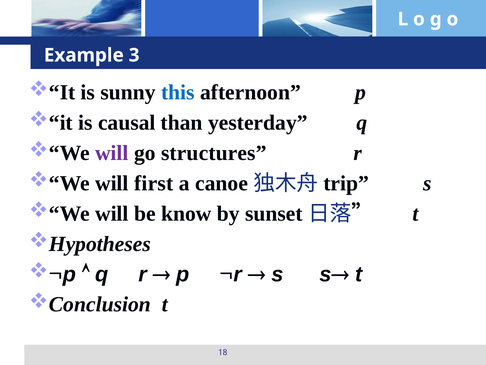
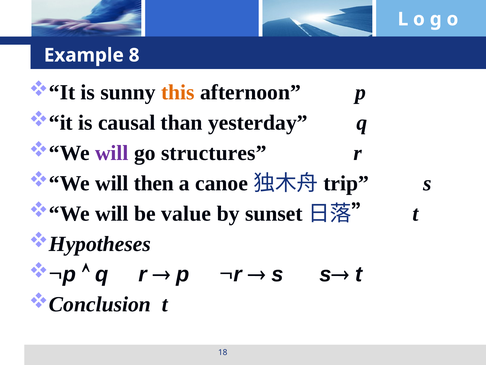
3: 3 -> 8
this colour: blue -> orange
first: first -> then
know: know -> value
